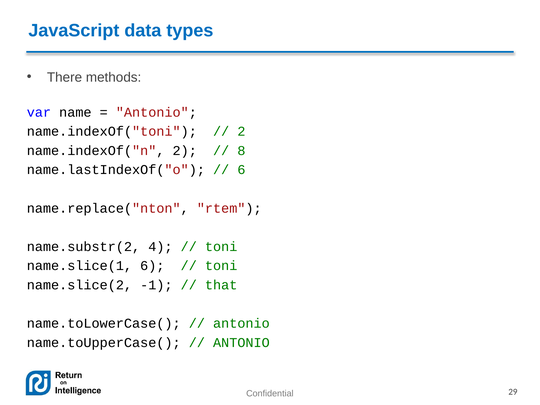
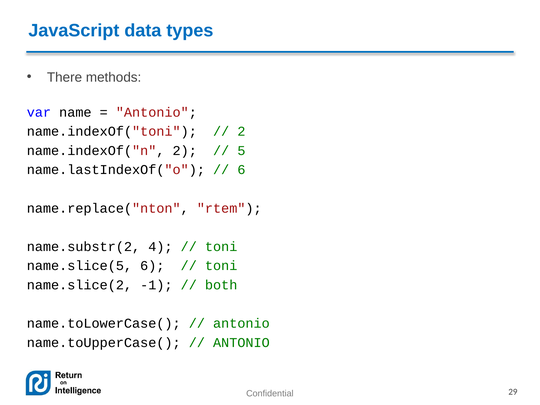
8: 8 -> 5
name.slice(1: name.slice(1 -> name.slice(5
that: that -> both
